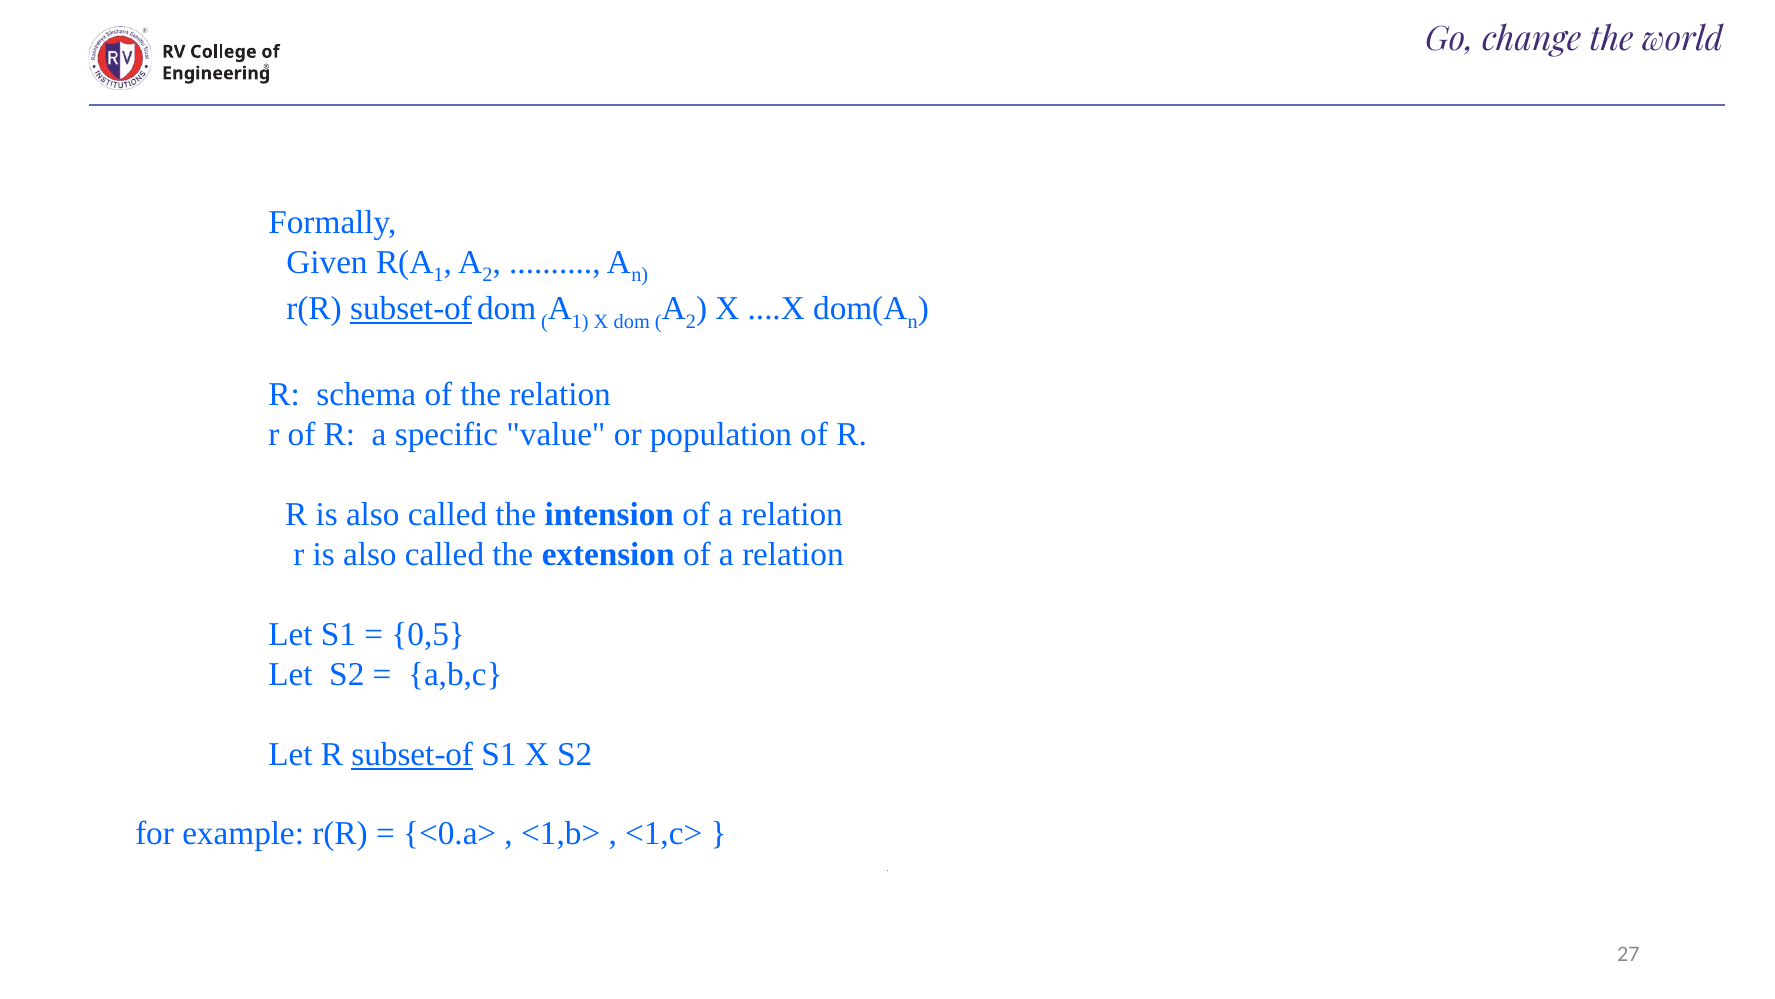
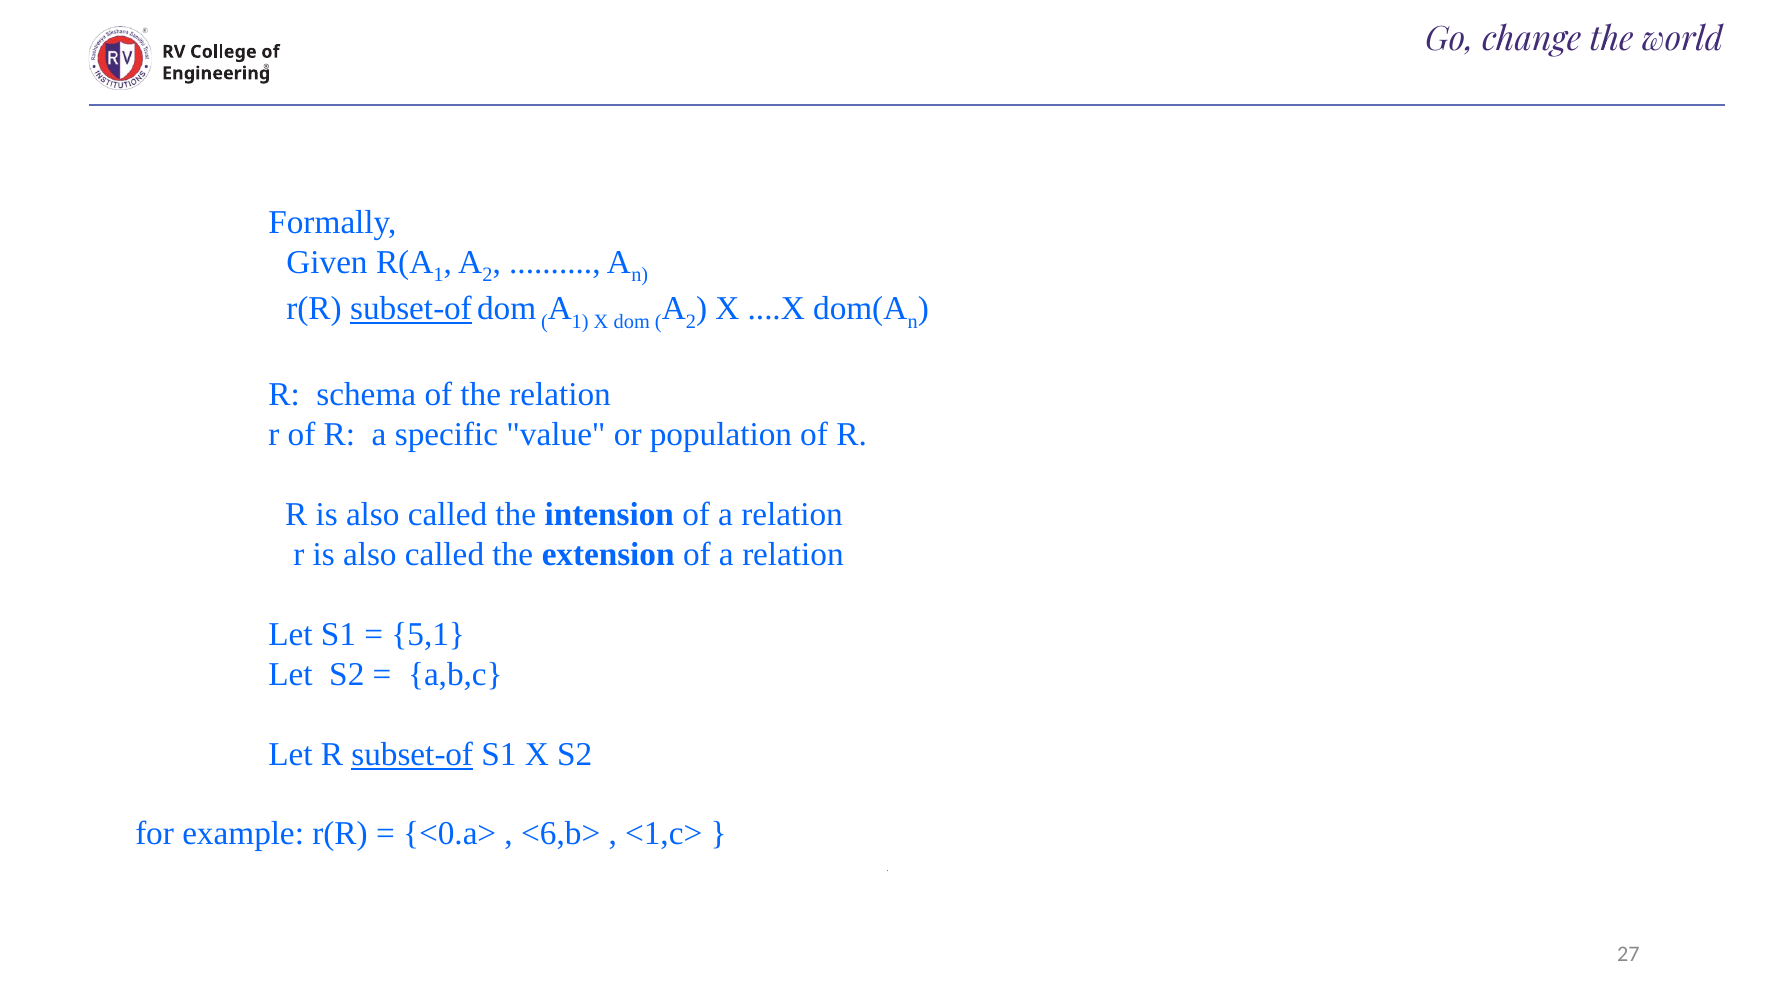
0,5: 0,5 -> 5,1
<1,b>: <1,b> -> <6,b>
